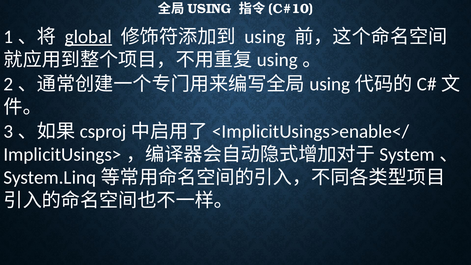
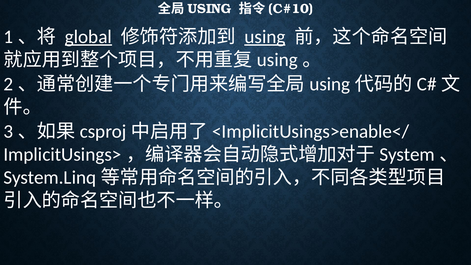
using underline: none -> present
